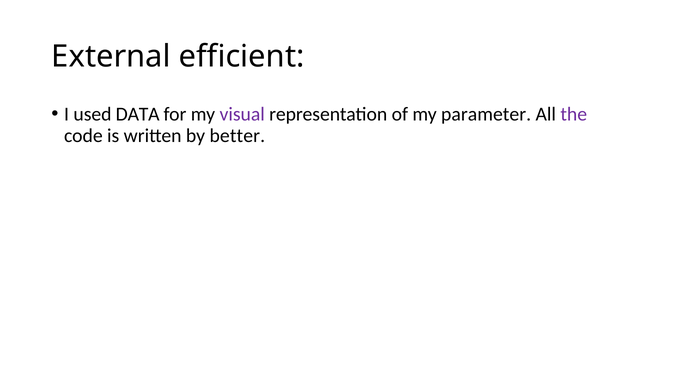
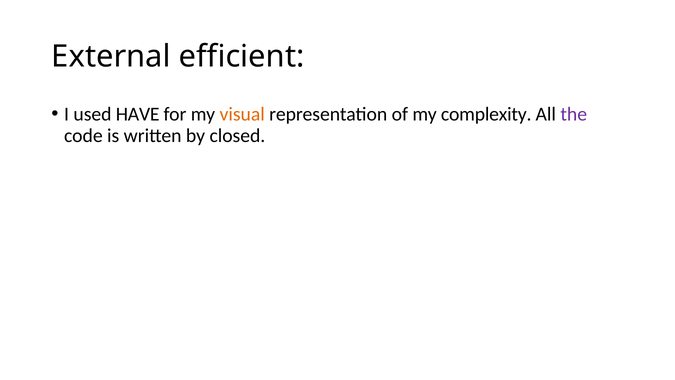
DATA: DATA -> HAVE
visual colour: purple -> orange
parameter: parameter -> complexity
better: better -> closed
